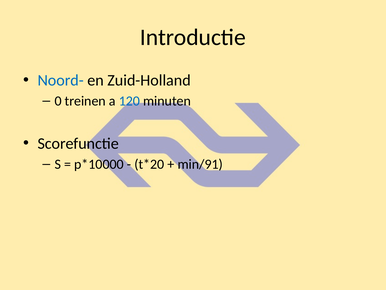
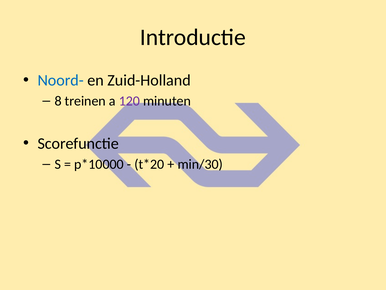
0: 0 -> 8
120 colour: blue -> purple
min/91: min/91 -> min/30
